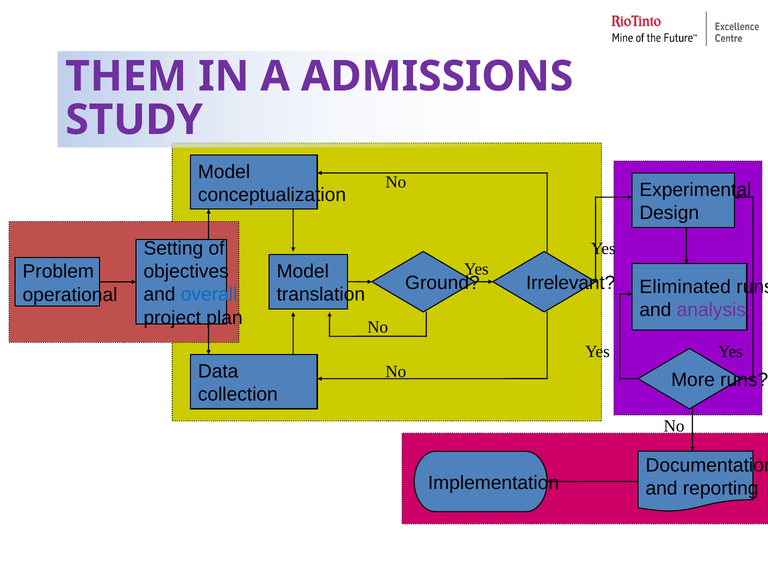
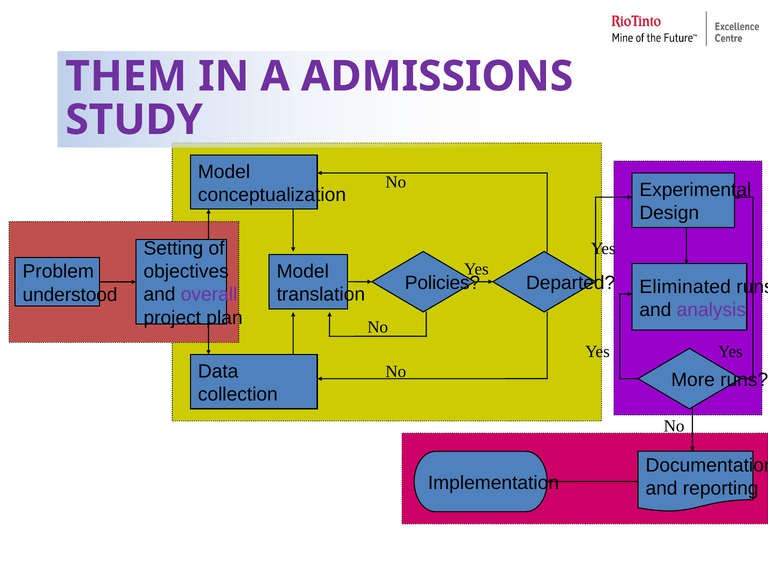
Ground: Ground -> Policies
Irrelevant: Irrelevant -> Departed
operational: operational -> understood
overall colour: blue -> purple
